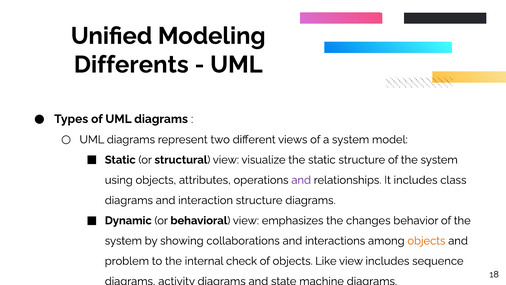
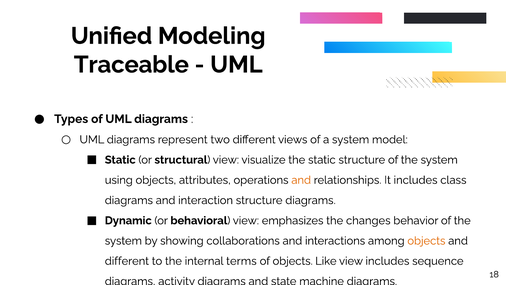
Differents: Differents -> Traceable
and at (301, 180) colour: purple -> orange
problem at (127, 261): problem -> different
check: check -> terms
